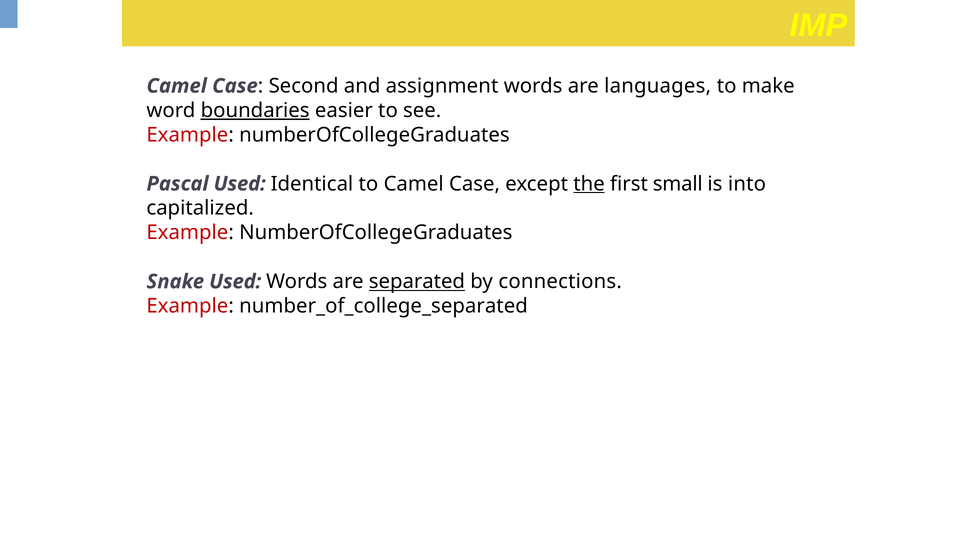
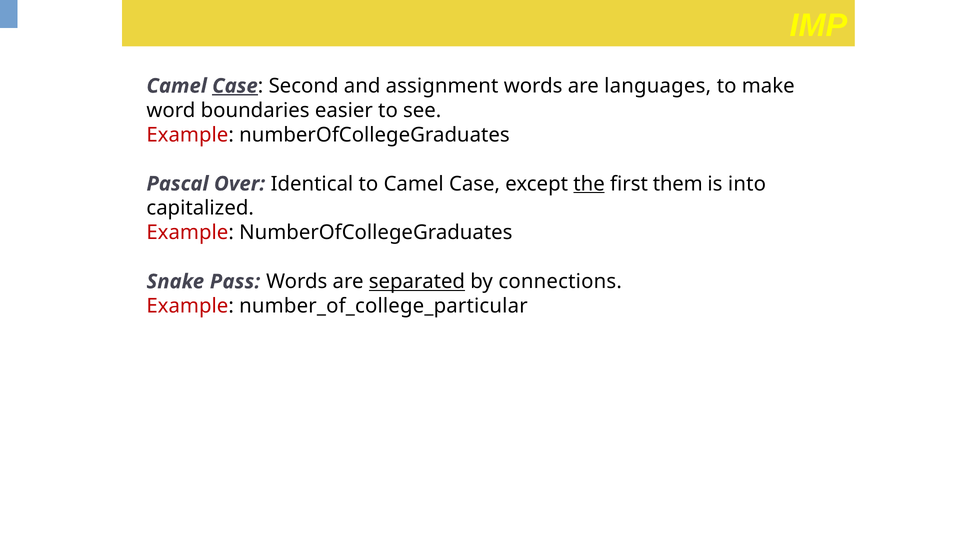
Case at (235, 86) underline: none -> present
boundaries underline: present -> none
Pascal Used: Used -> Over
small: small -> them
Snake Used: Used -> Pass
number_of_college_separated: number_of_college_separated -> number_of_college_particular
